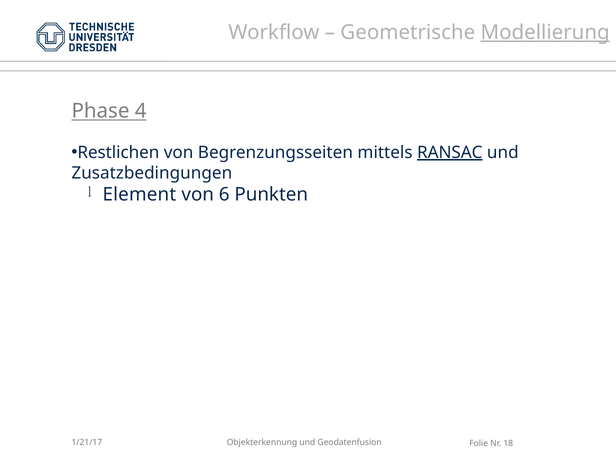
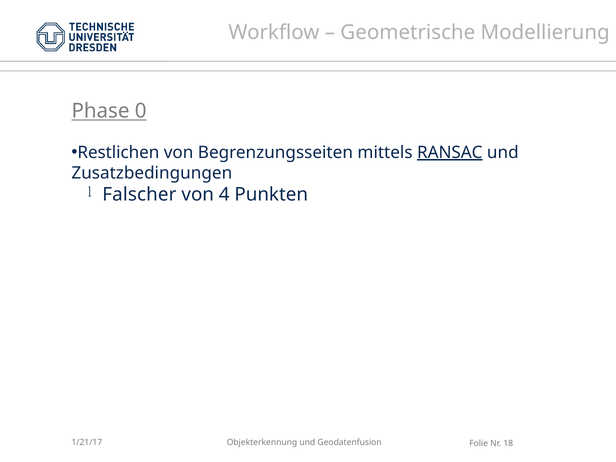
Modellierung underline: present -> none
4: 4 -> 0
Element: Element -> Falscher
6: 6 -> 4
